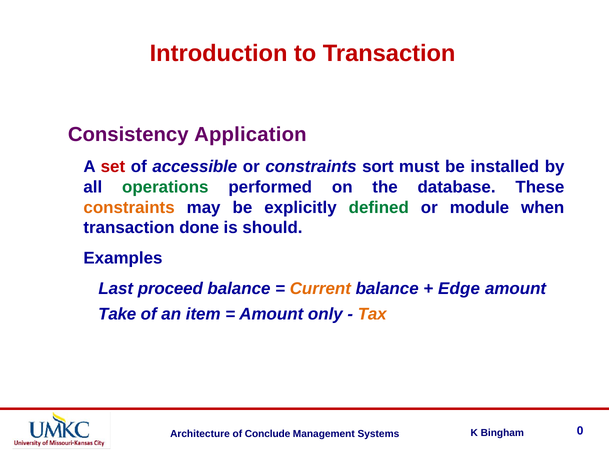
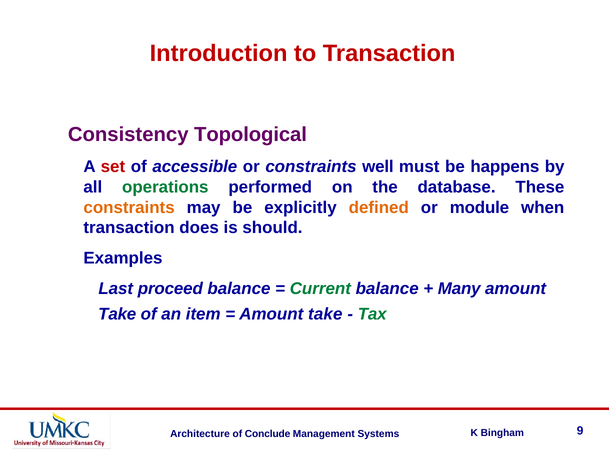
Application: Application -> Topological
sort: sort -> well
installed: installed -> happens
defined colour: green -> orange
done: done -> does
Current colour: orange -> green
Edge: Edge -> Many
only at (325, 314): only -> take
Tax colour: orange -> green
0: 0 -> 9
